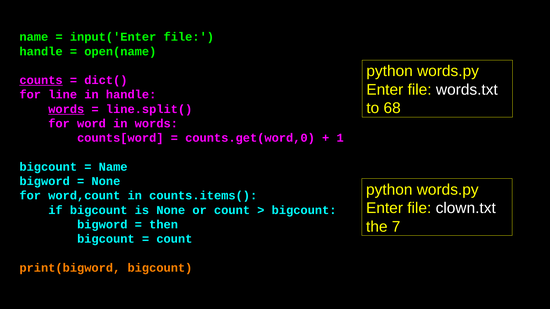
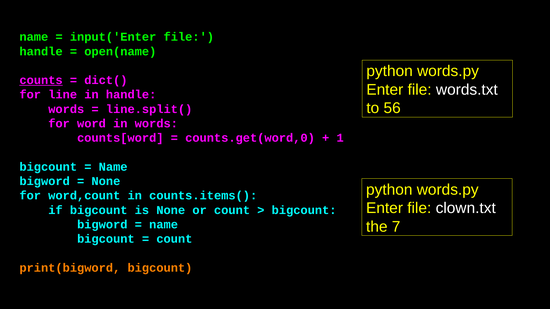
68: 68 -> 56
words at (66, 109) underline: present -> none
then at (164, 225): then -> name
